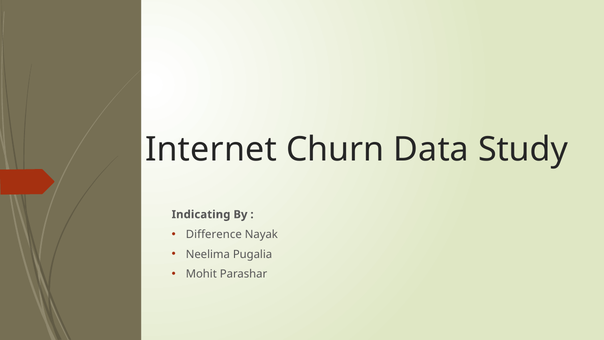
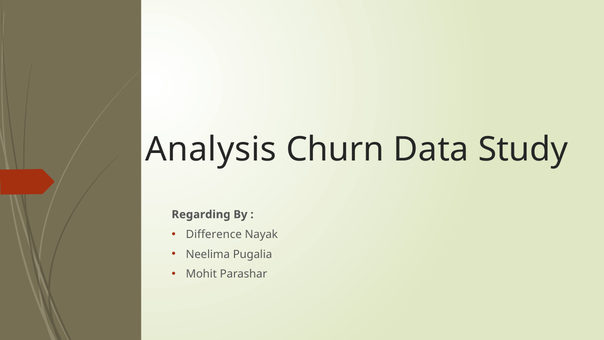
Internet: Internet -> Analysis
Indicating: Indicating -> Regarding
